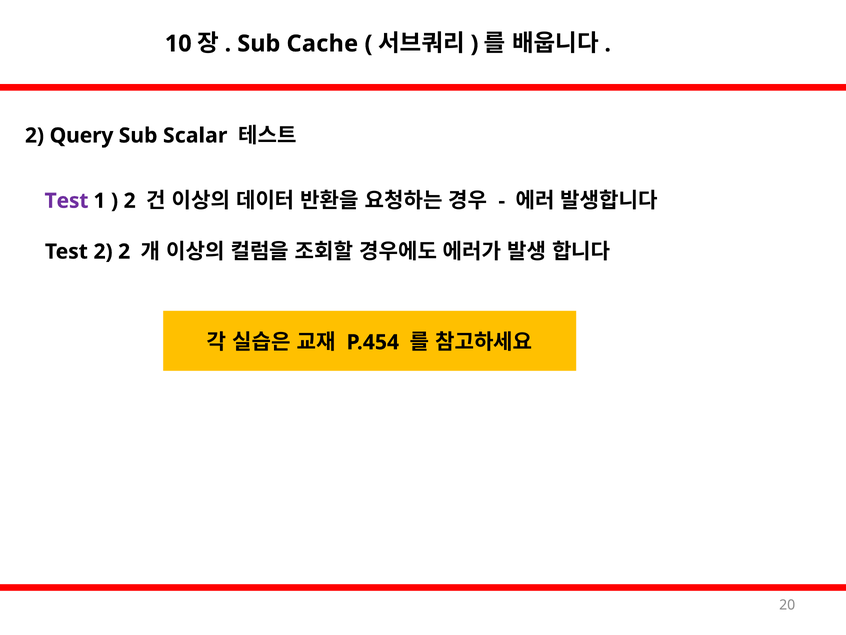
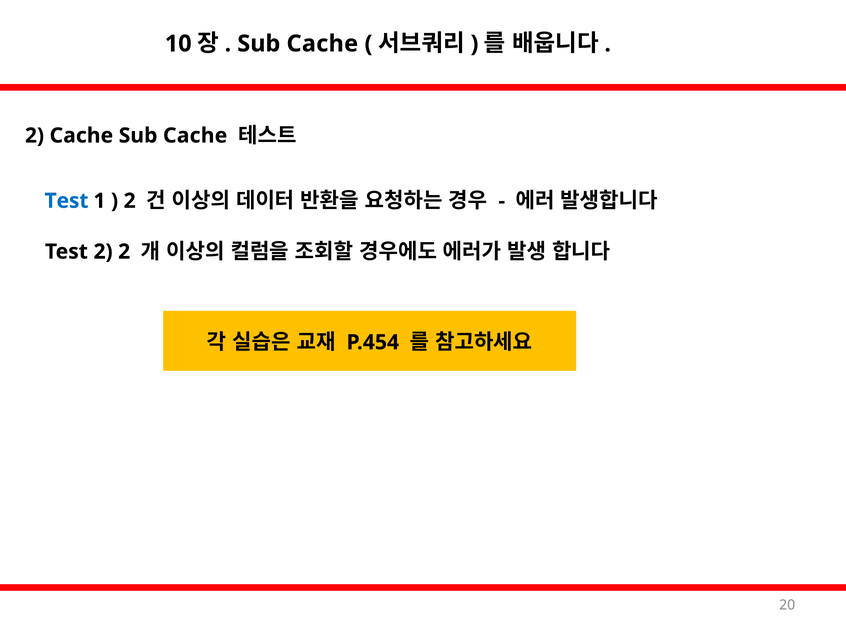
2 Query: Query -> Cache
Scalar at (195, 135): Scalar -> Cache
Test at (67, 201) colour: purple -> blue
